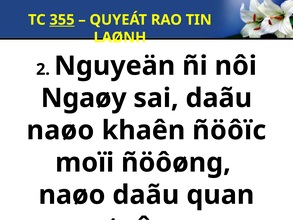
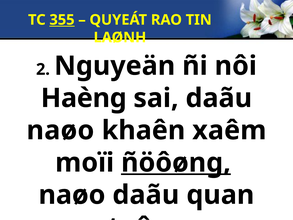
Ngaøy: Ngaøy -> Haèng
ñöôïc: ñöôïc -> xaêm
ñöôøng underline: none -> present
